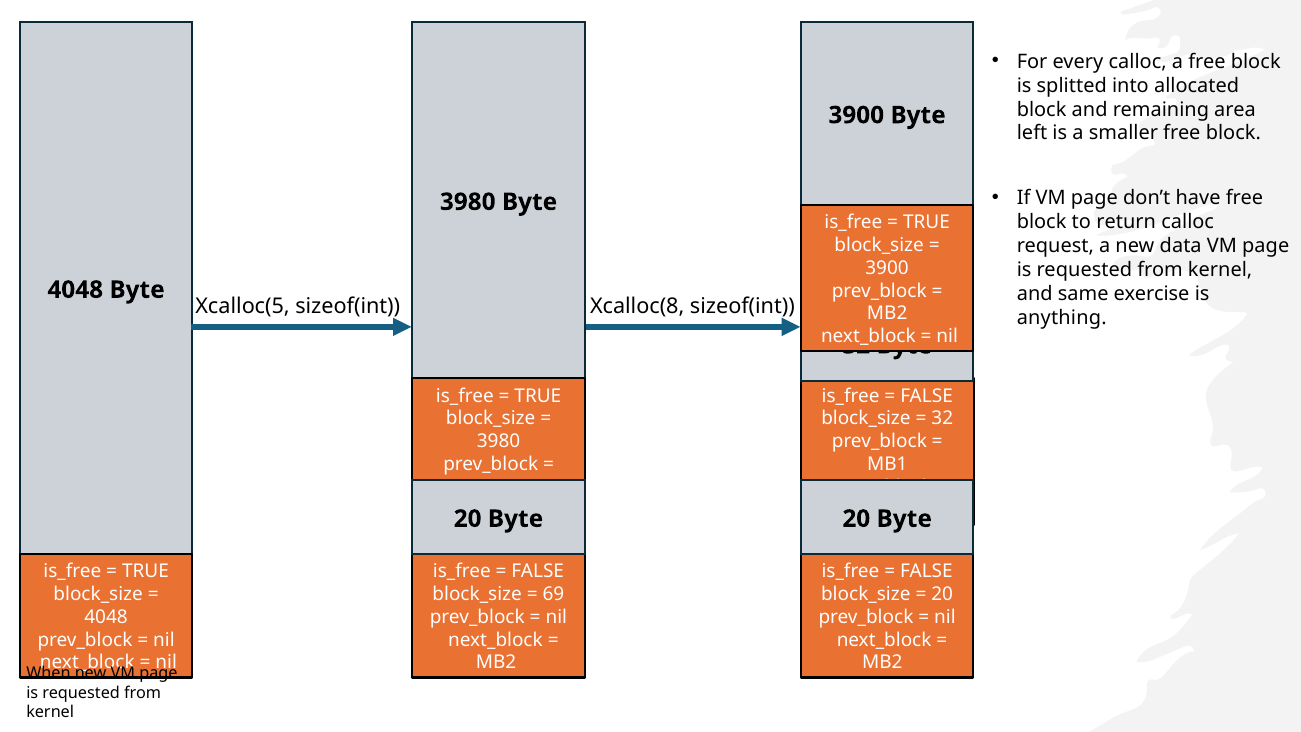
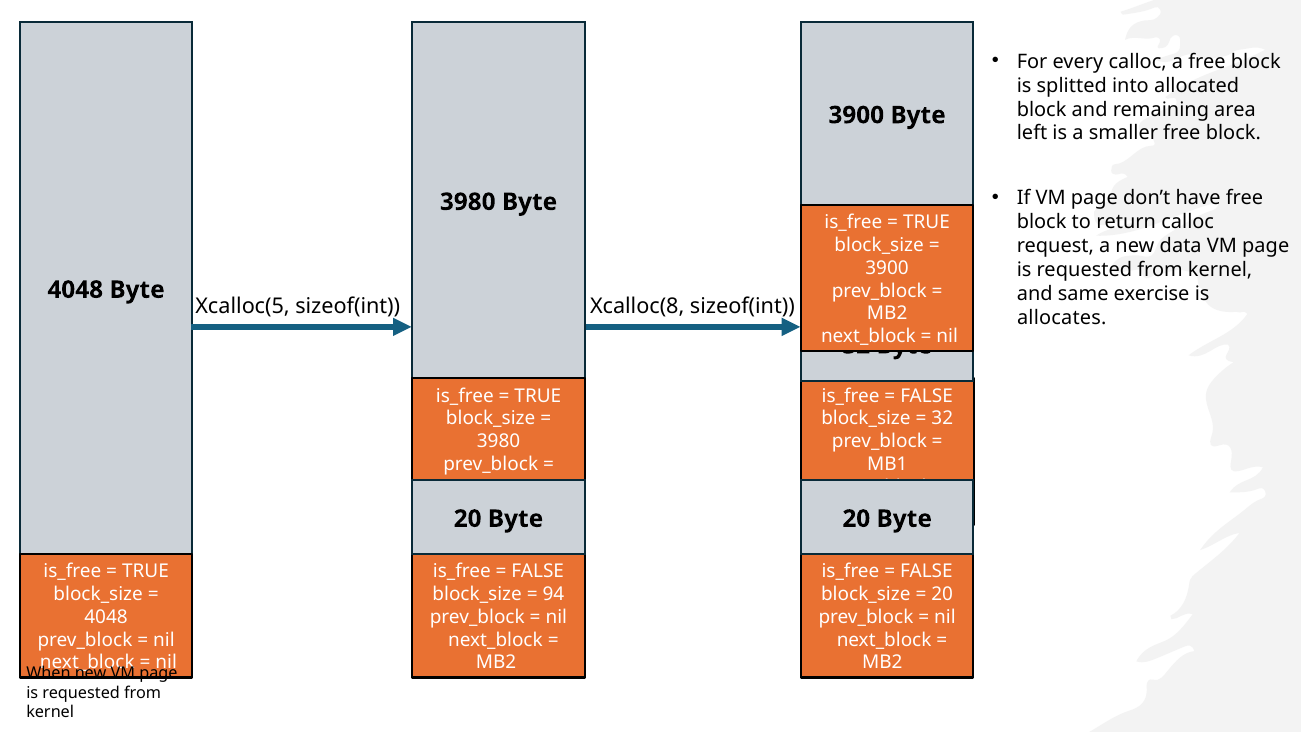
anything: anything -> allocates
69: 69 -> 94
